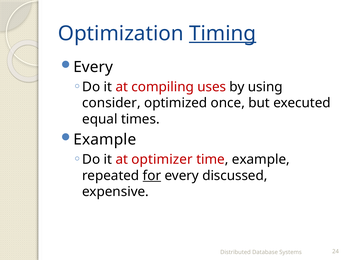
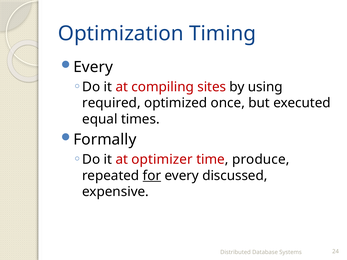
Timing underline: present -> none
uses: uses -> sites
consider: consider -> required
Example at (105, 140): Example -> Formally
time example: example -> produce
